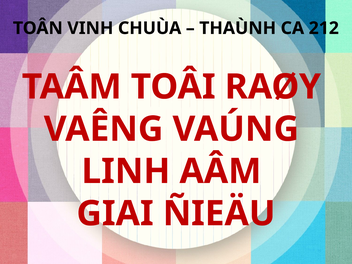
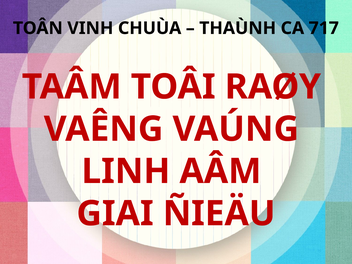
212: 212 -> 717
